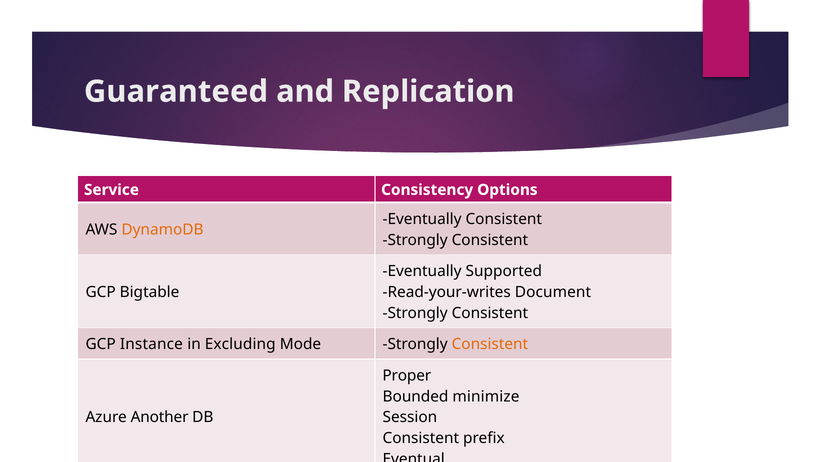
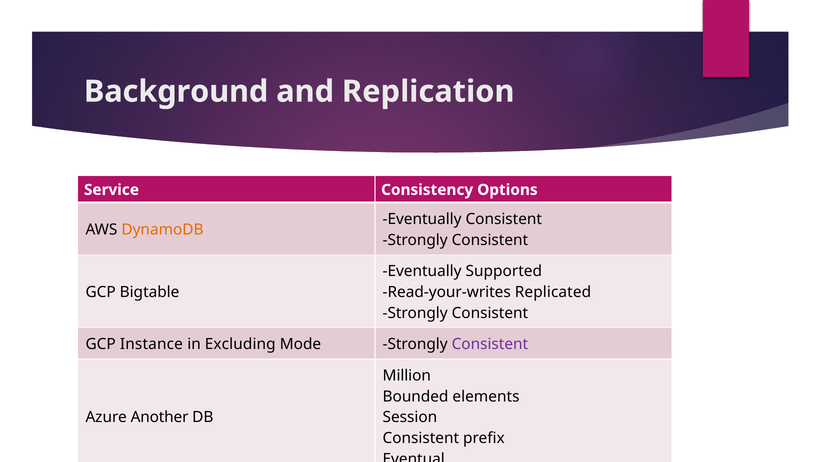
Guaranteed: Guaranteed -> Background
Document: Document -> Replicated
Consistent at (490, 344) colour: orange -> purple
Proper: Proper -> Million
minimize: minimize -> elements
